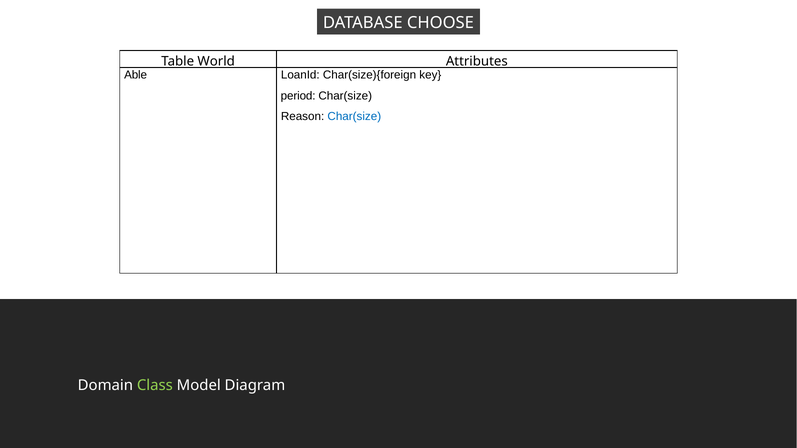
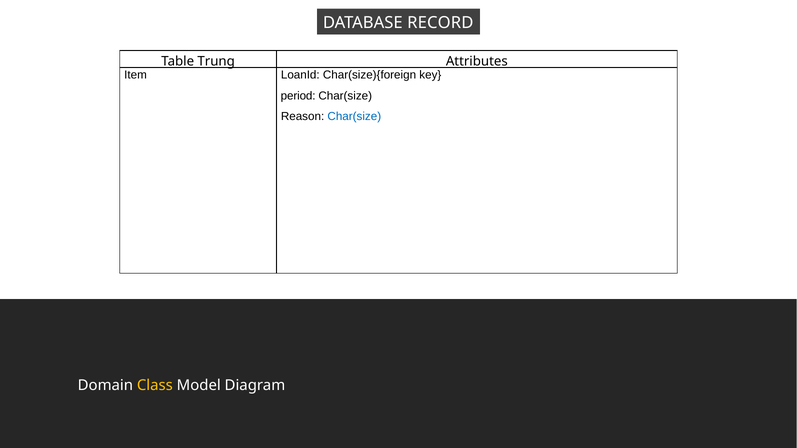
CHOOSE at (440, 23): CHOOSE -> RECORD
World: World -> Trung
Able: Able -> Item
Class colour: light green -> yellow
